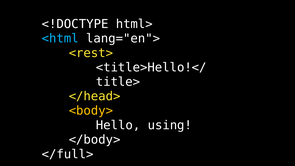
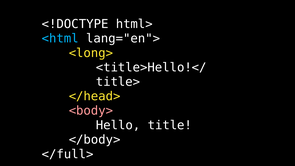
<rest>: <rest> -> <long>
<body> colour: yellow -> pink
using: using -> title
